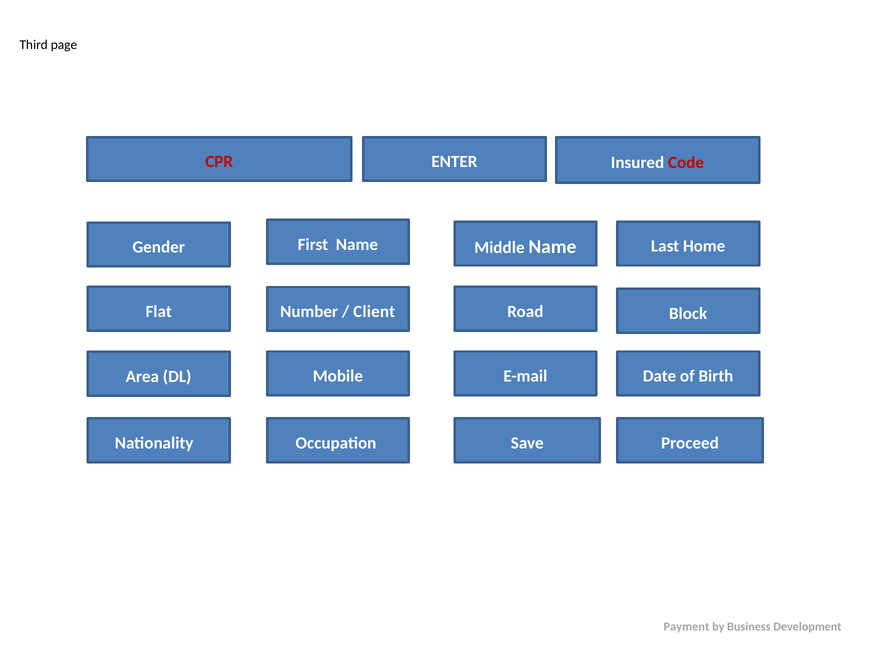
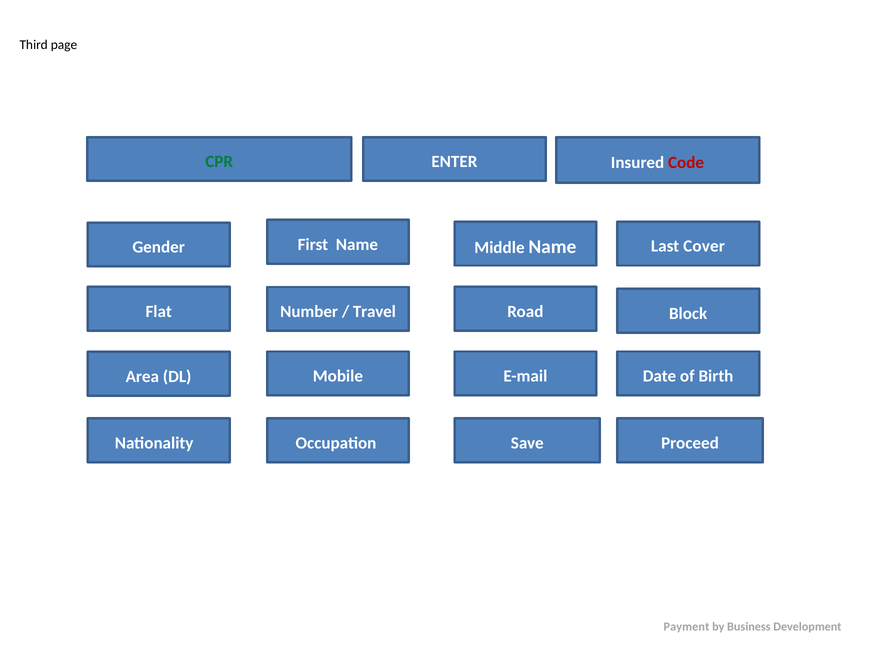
CPR colour: red -> green
Home: Home -> Cover
Client: Client -> Travel
